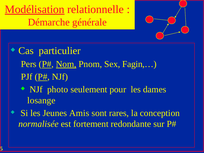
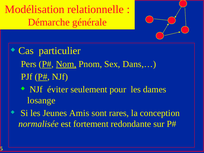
Modélisation underline: present -> none
Fagin,…: Fagin,… -> Dans,…
photo: photo -> éviter
